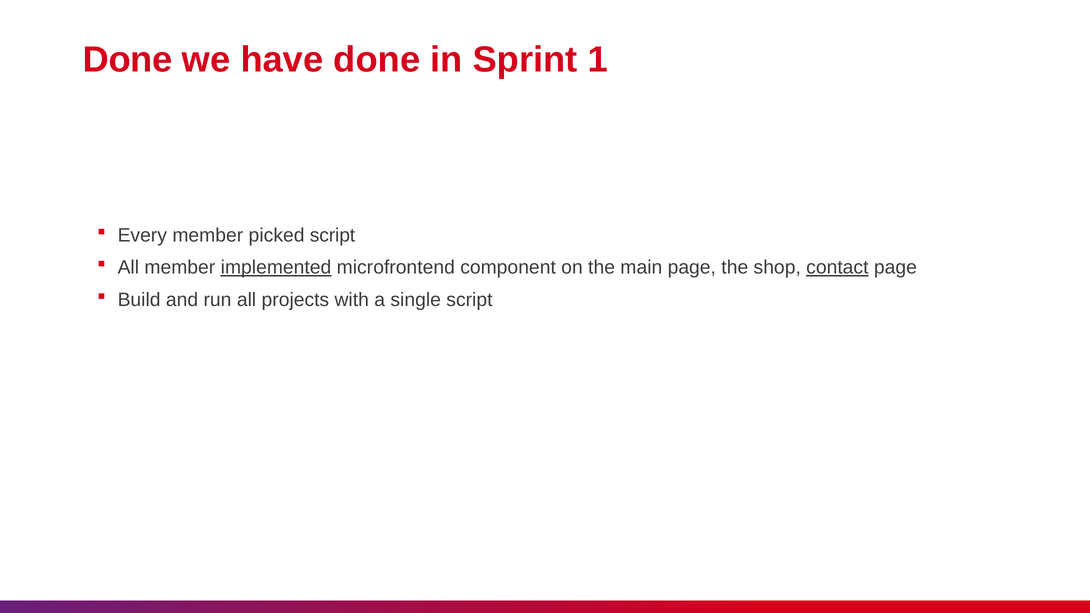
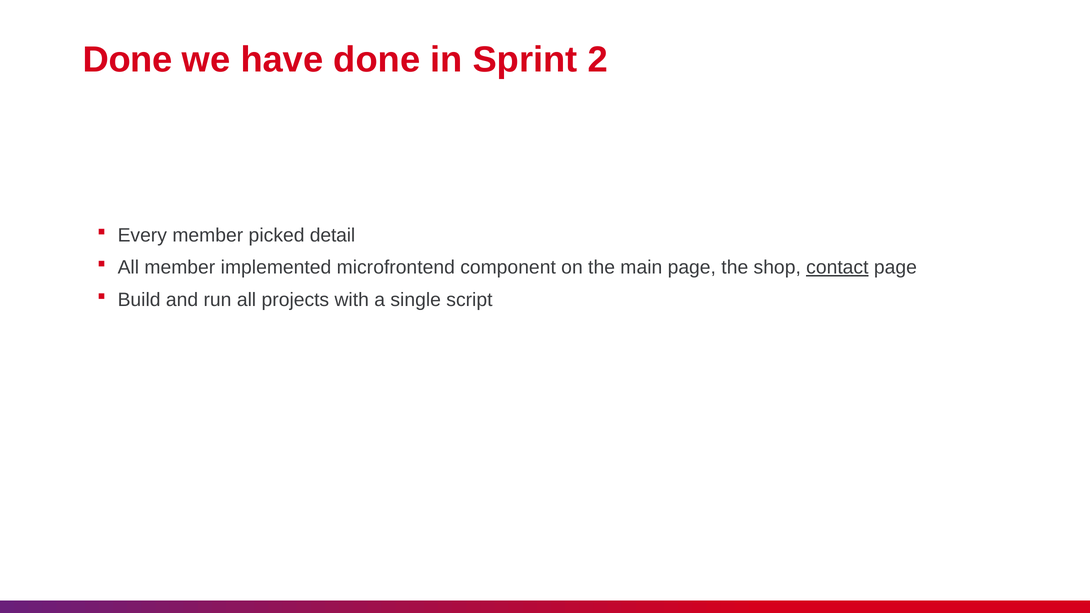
1: 1 -> 2
picked script: script -> detail
implemented underline: present -> none
